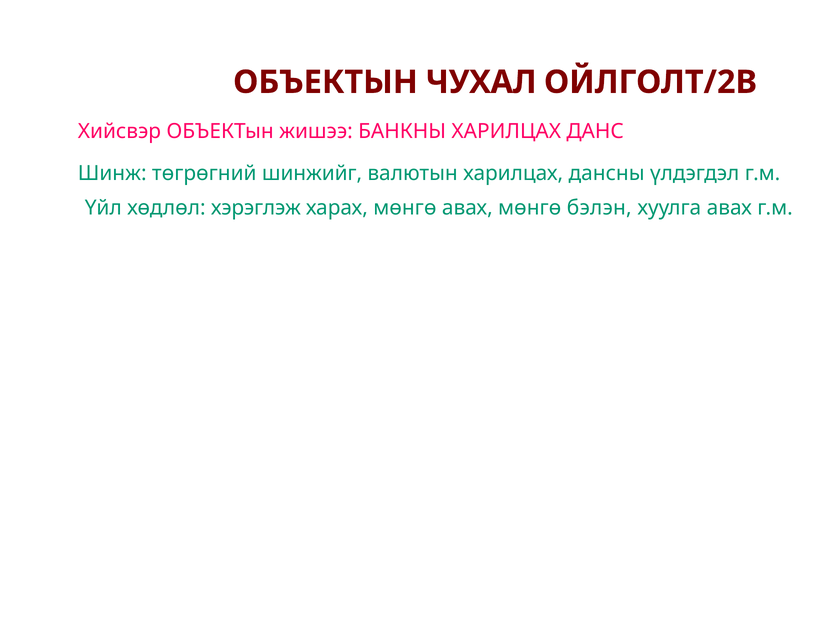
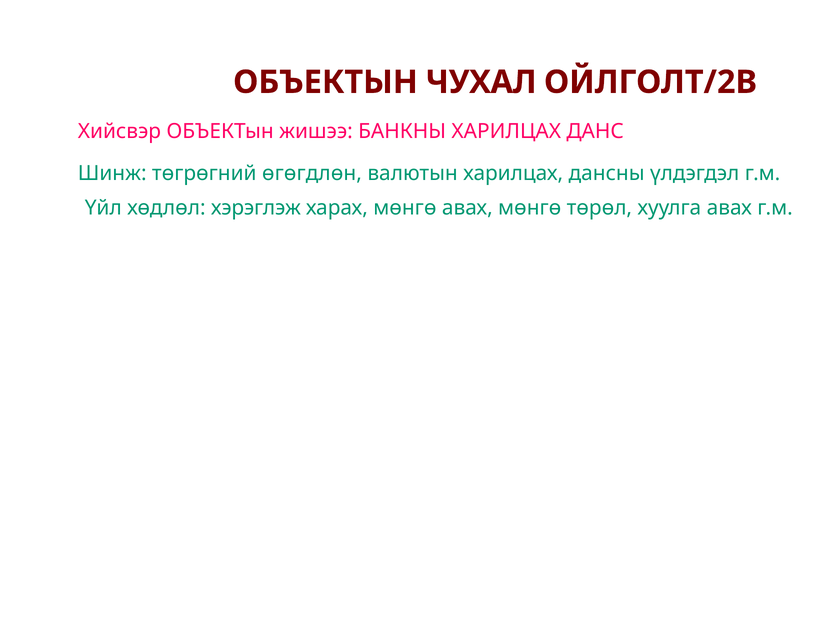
шинжийг: шинжийг -> өгөгдлөн
бэлэн: бэлэн -> төрөл
